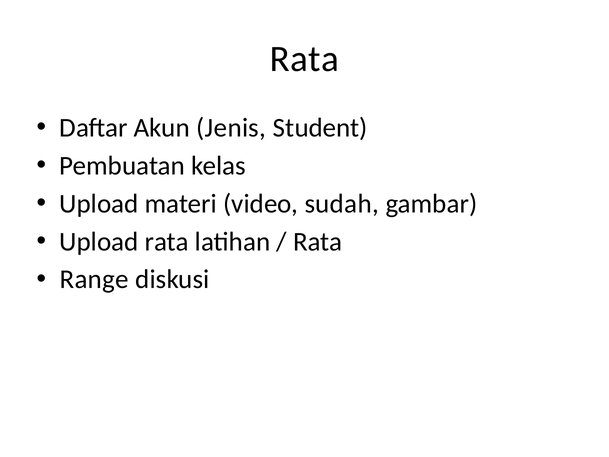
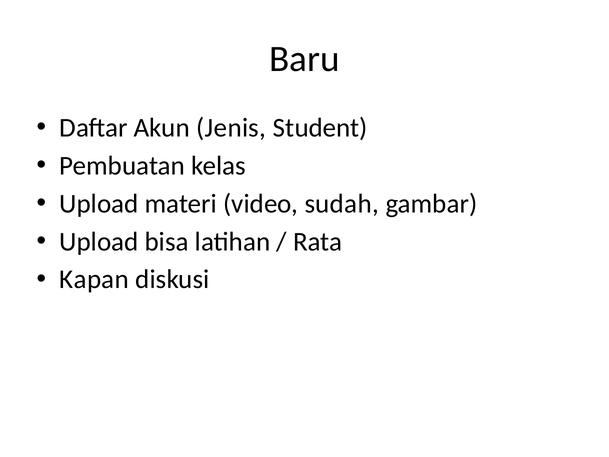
Rata at (304, 59): Rata -> Baru
Upload rata: rata -> bisa
Range: Range -> Kapan
